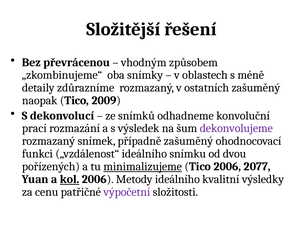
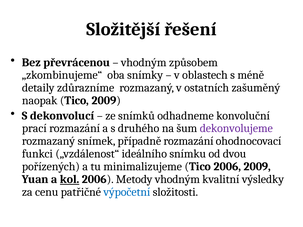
výsledek: výsledek -> druhého
případně zašuměný: zašuměný -> rozmazání
minimalizujeme underline: present -> none
2006 2077: 2077 -> 2009
Metody ideálního: ideálního -> vhodným
výpočetní colour: purple -> blue
